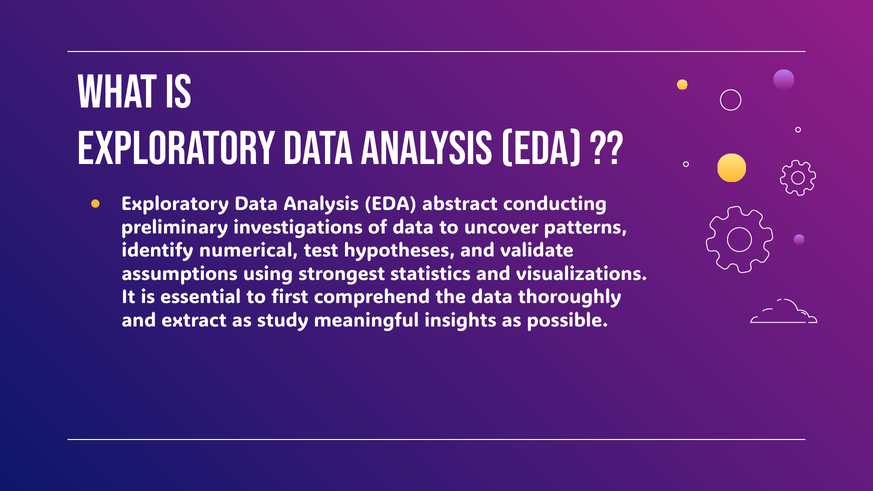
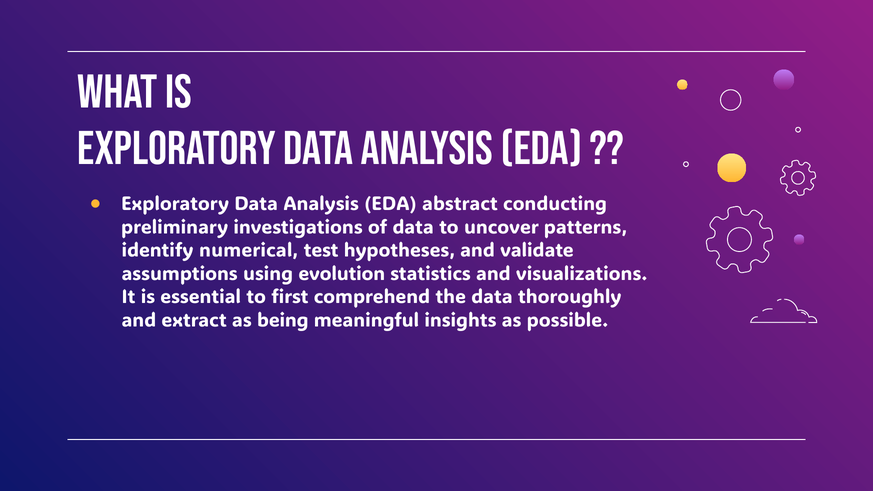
strongest: strongest -> evolution
study: study -> being
